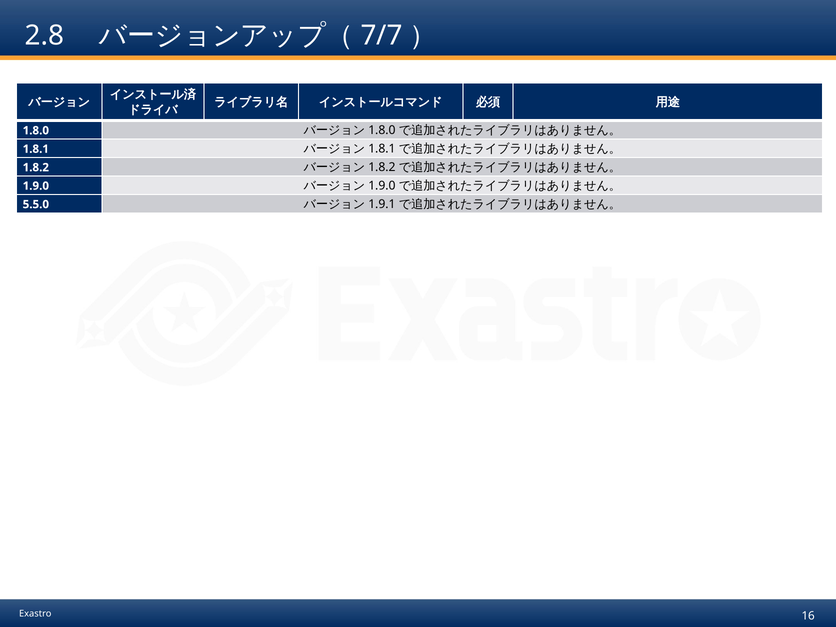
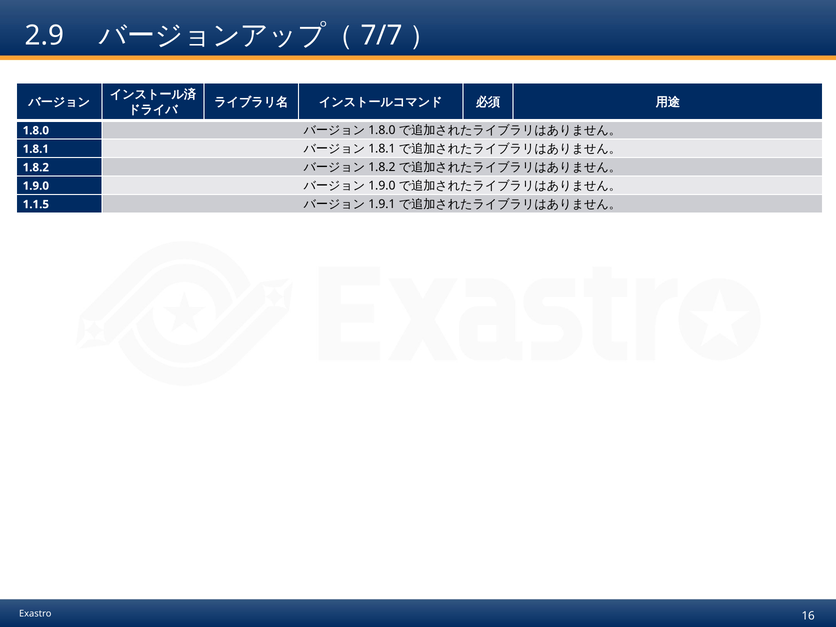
2.8: 2.8 -> 2.9
5.5.0: 5.5.0 -> 1.1.5
